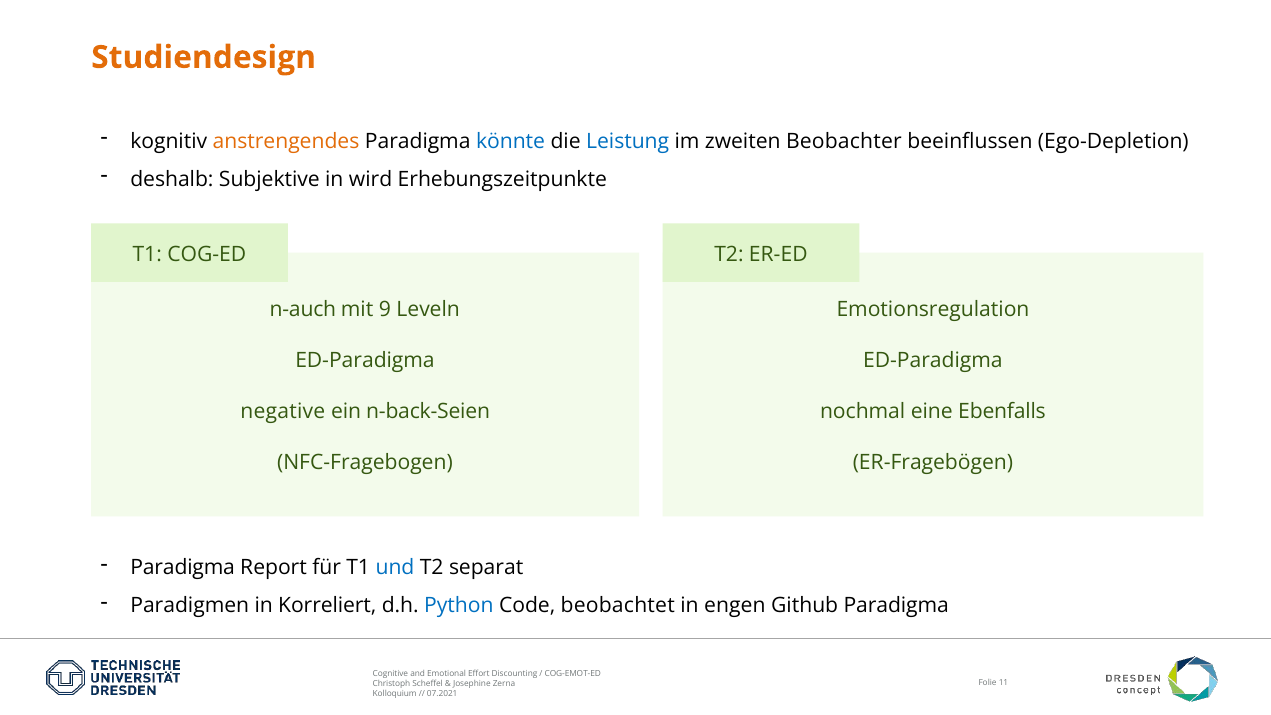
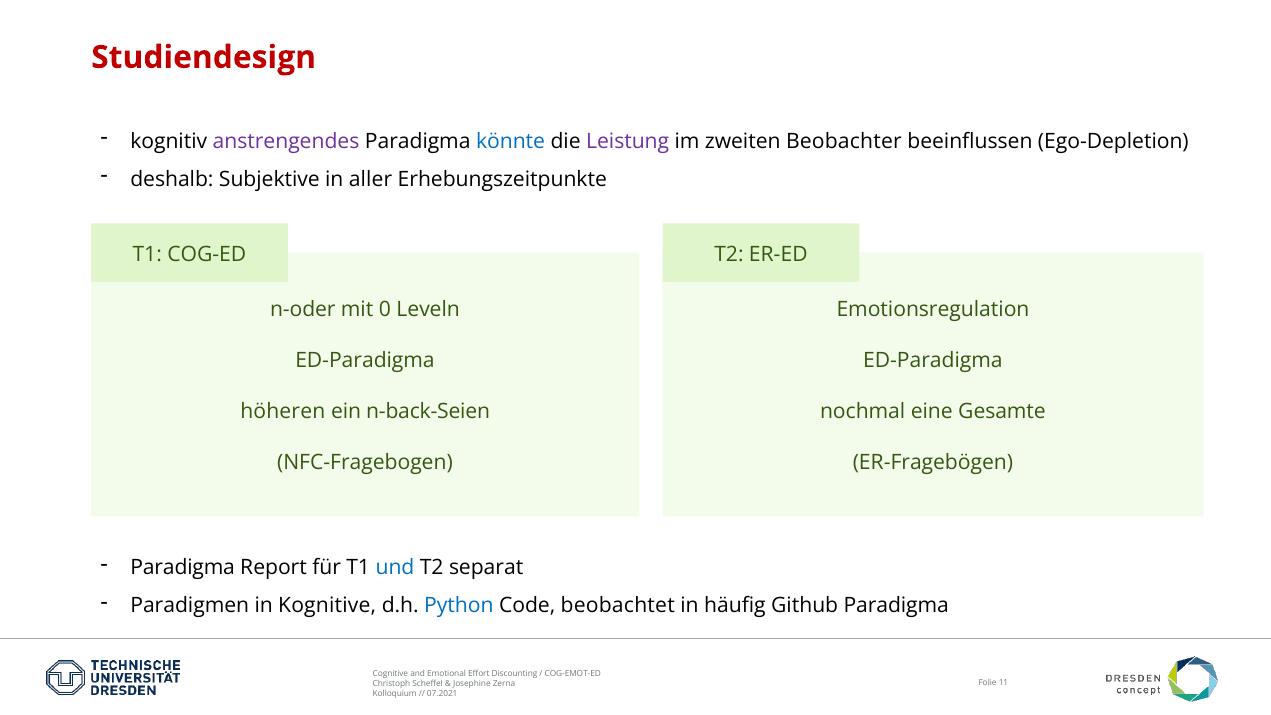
Studiendesign colour: orange -> red
anstrengendes colour: orange -> purple
Leistung colour: blue -> purple
wird: wird -> aller
n-auch: n-auch -> n-oder
9: 9 -> 0
negative: negative -> höheren
Ebenfalls: Ebenfalls -> Gesamte
Korreliert: Korreliert -> Kognitive
engen: engen -> häufig
